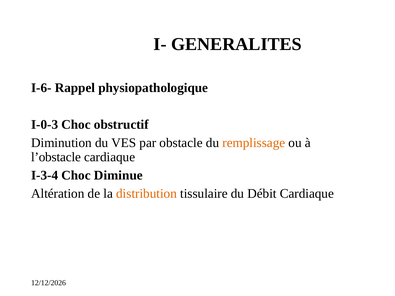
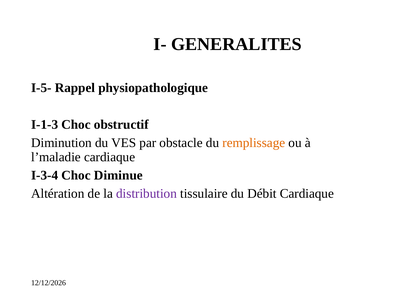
I-6-: I-6- -> I-5-
I-0-3: I-0-3 -> I-1-3
l’obstacle: l’obstacle -> l’maladie
distribution colour: orange -> purple
